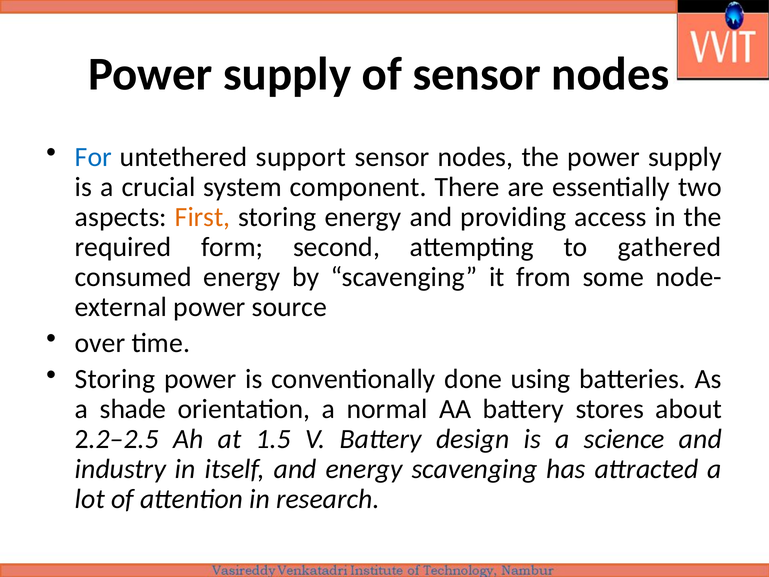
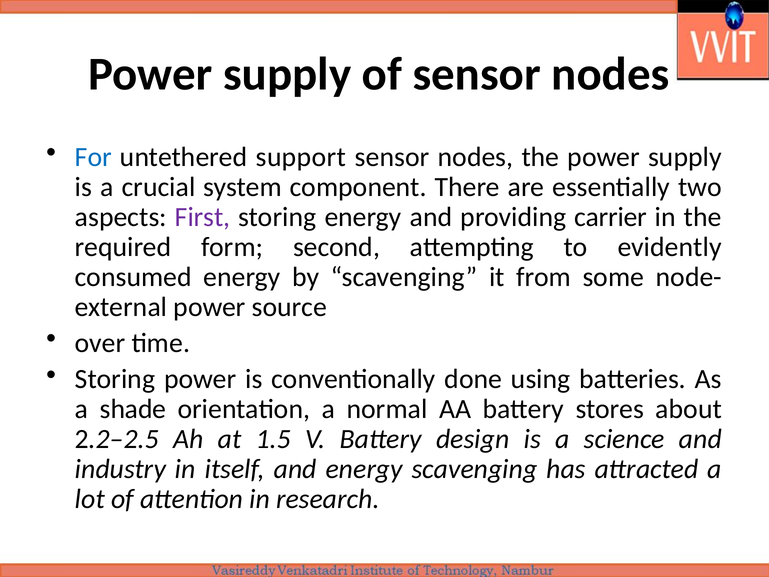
First colour: orange -> purple
access: access -> carrier
gathered: gathered -> evidently
